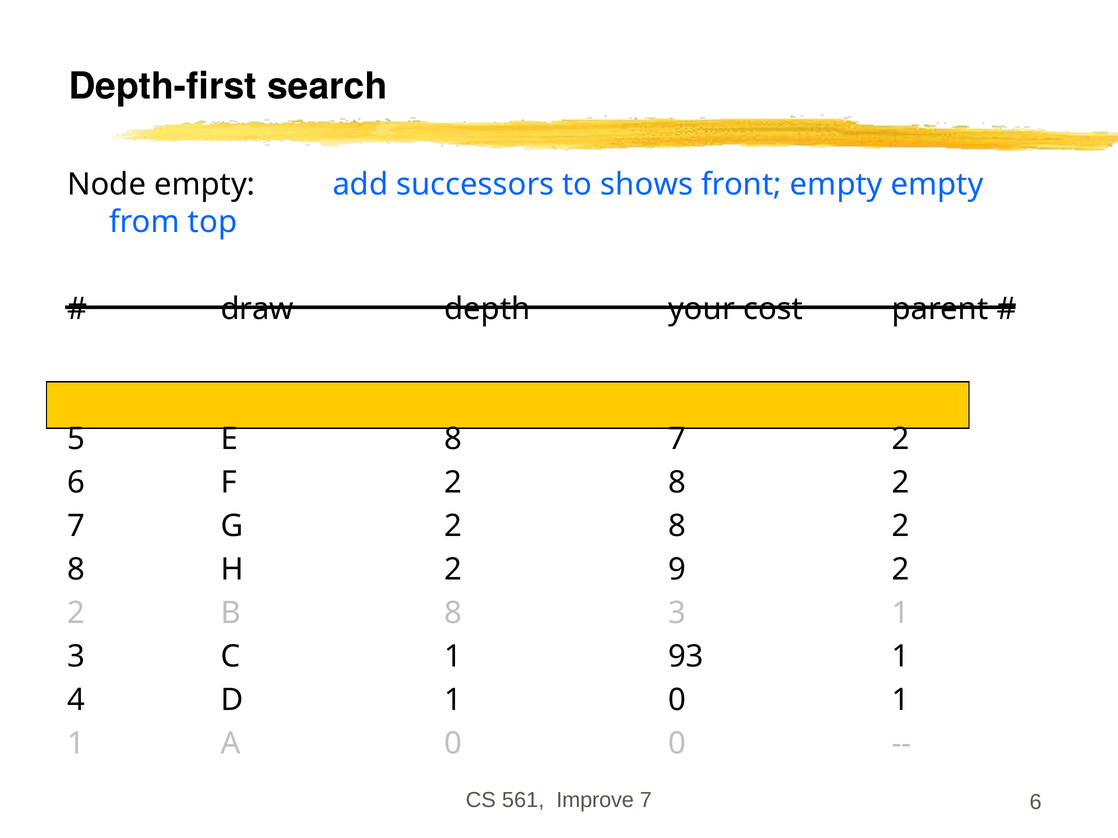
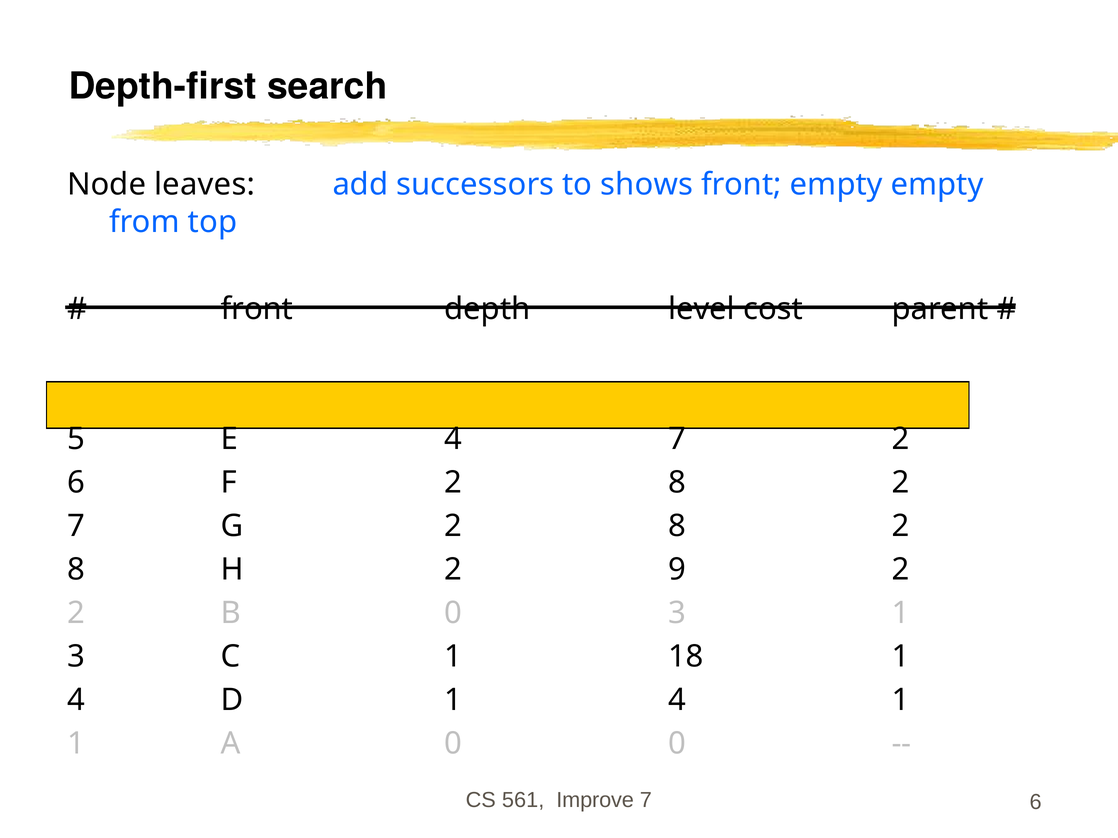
Node empty: empty -> leaves
draw at (257, 309): draw -> front
your: your -> level
E 8: 8 -> 4
B 8: 8 -> 0
93: 93 -> 18
D 1 0: 0 -> 4
